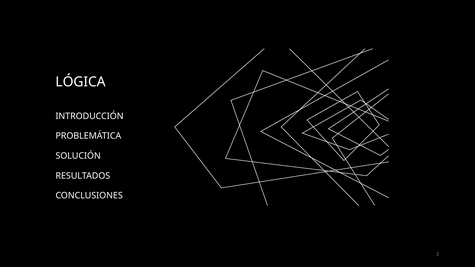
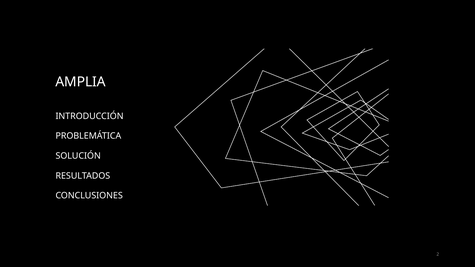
LÓGICA: LÓGICA -> AMPLIA
